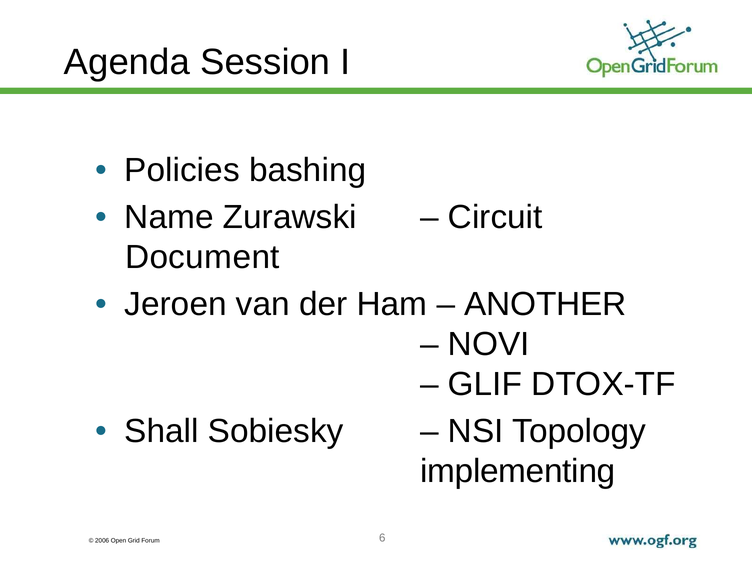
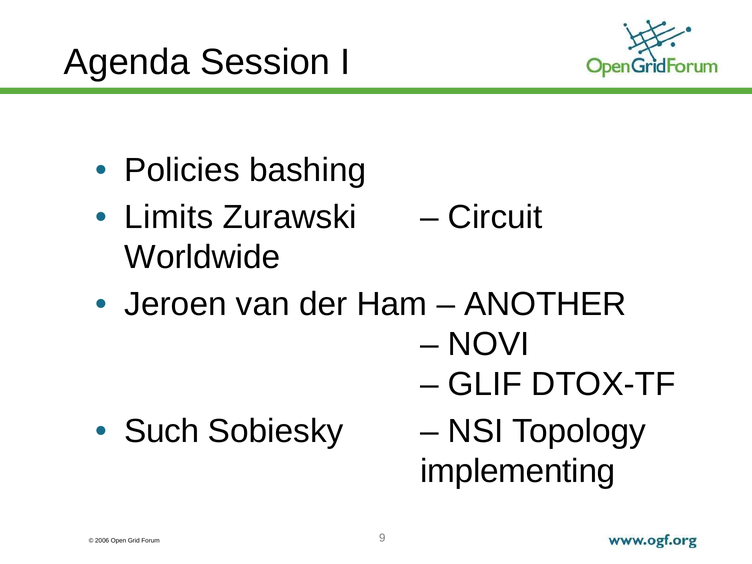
Name: Name -> Limits
Document: Document -> Worldwide
Shall: Shall -> Such
6: 6 -> 9
